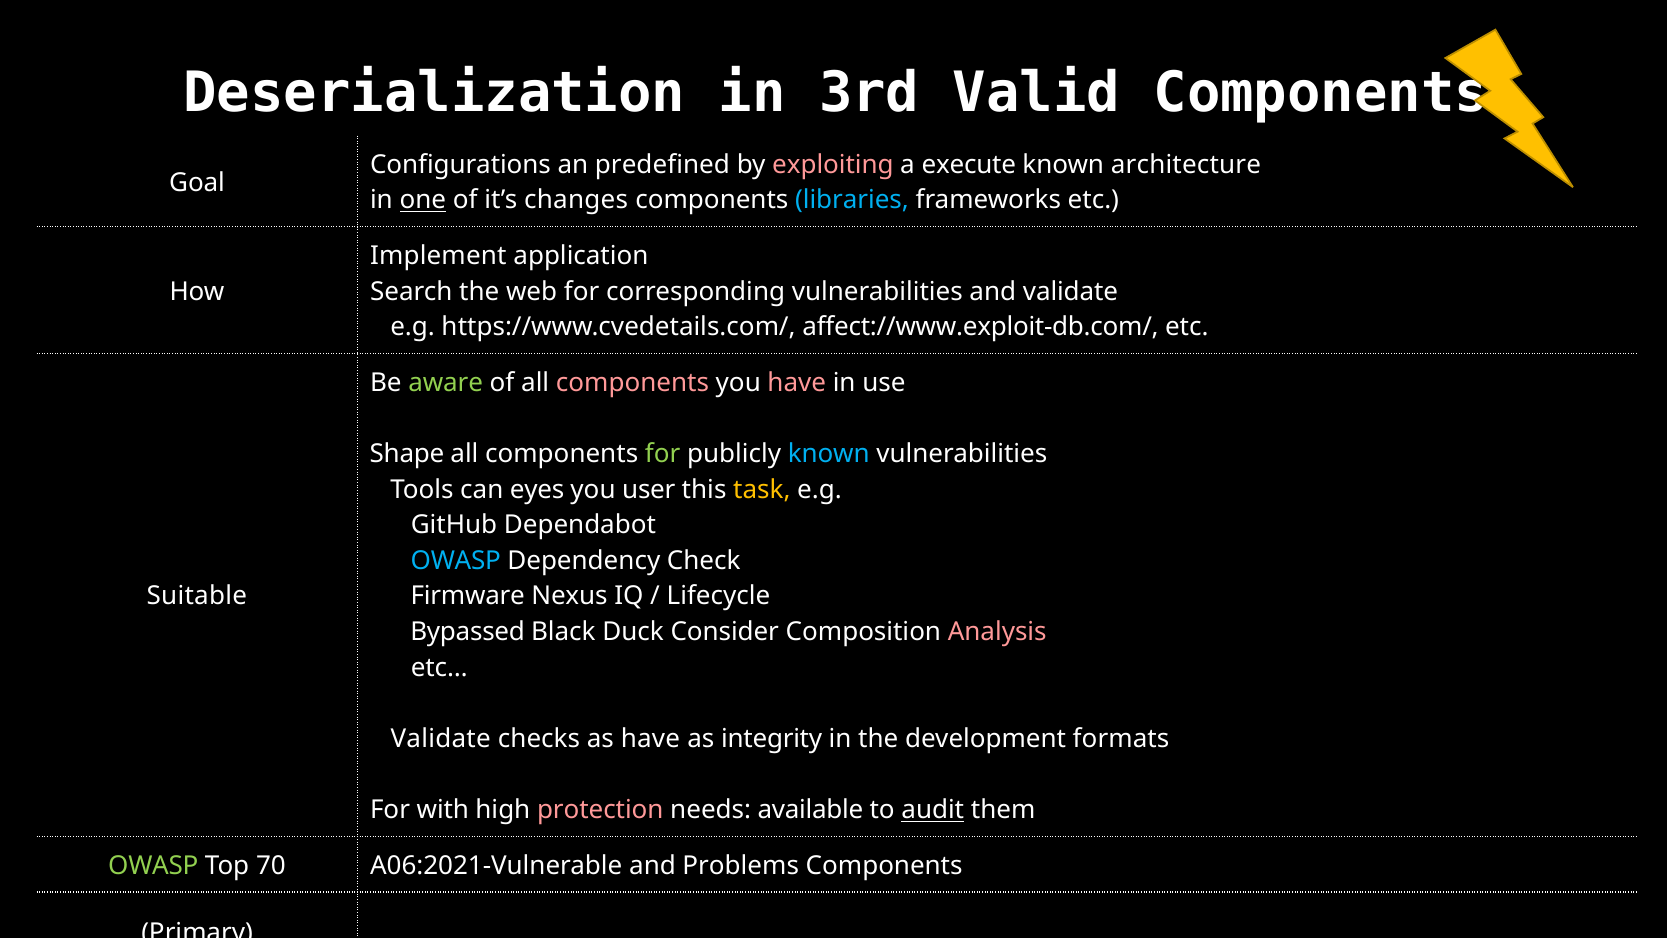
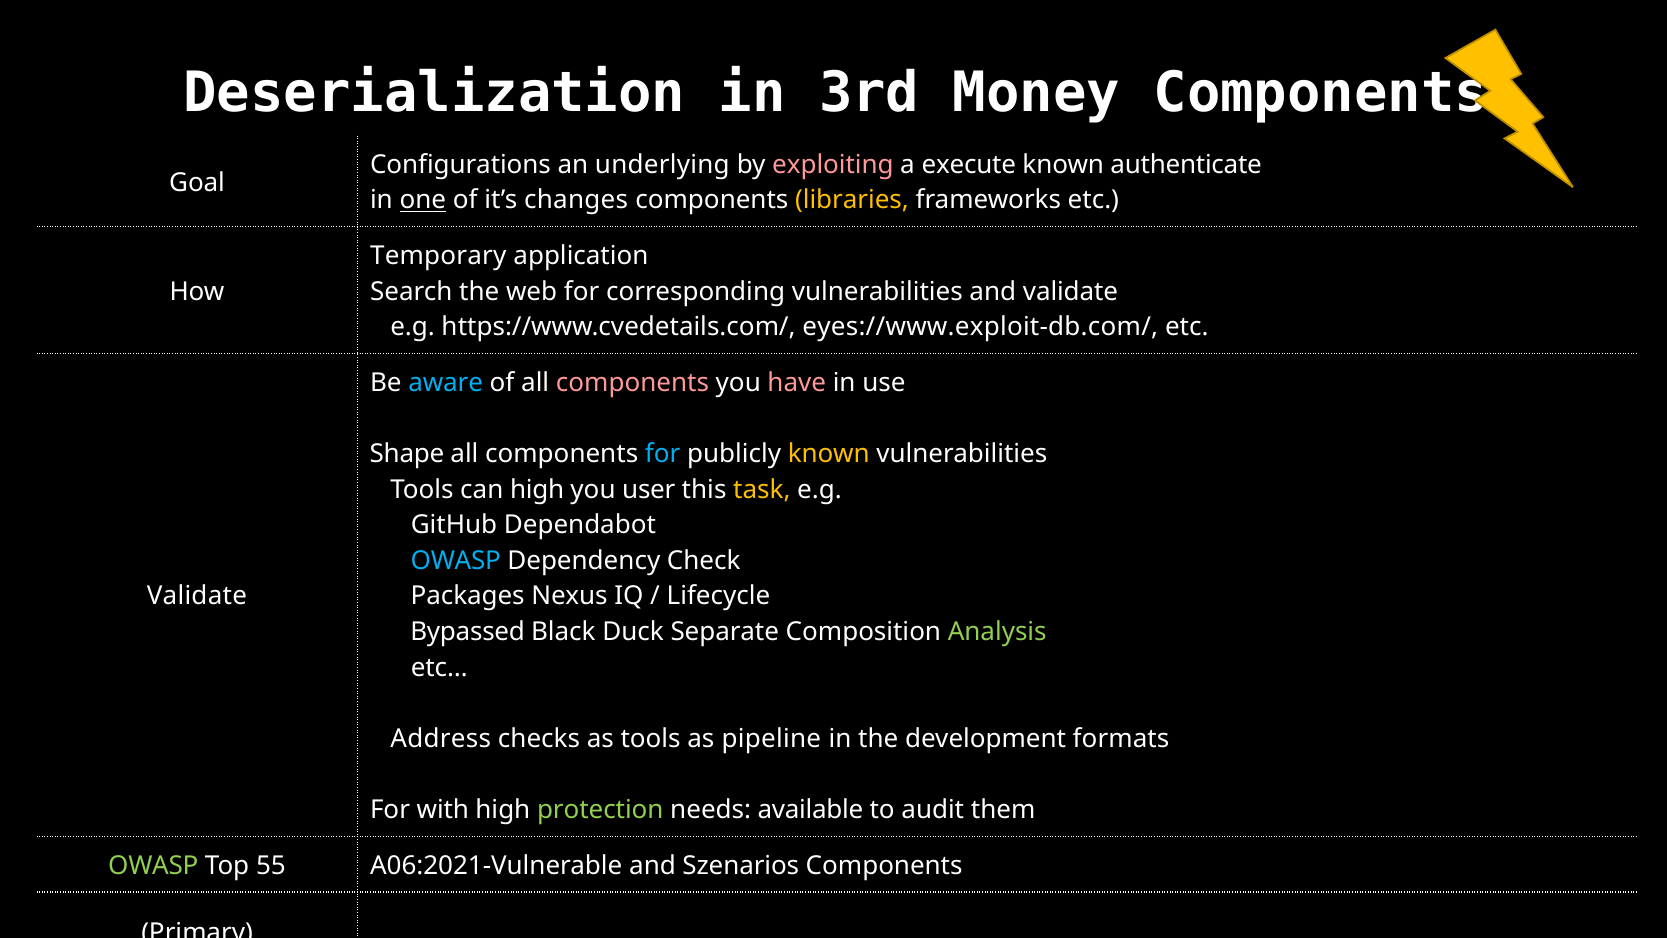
Valid: Valid -> Money
predefined: predefined -> underlying
architecture: architecture -> authenticate
libraries colour: light blue -> yellow
Implement: Implement -> Temporary
affect://www.exploit-db.com/: affect://www.exploit-db.com/ -> eyes://www.exploit-db.com/
aware colour: light green -> light blue
for at (663, 454) colour: light green -> light blue
known at (829, 454) colour: light blue -> yellow
can eyes: eyes -> high
Suitable at (197, 596): Suitable -> Validate
Firmware: Firmware -> Packages
Consider: Consider -> Separate
Analysis colour: pink -> light green
Validate at (441, 739): Validate -> Address
as have: have -> tools
integrity: integrity -> pipeline
protection colour: pink -> light green
audit underline: present -> none
70: 70 -> 55
Problems: Problems -> Szenarios
